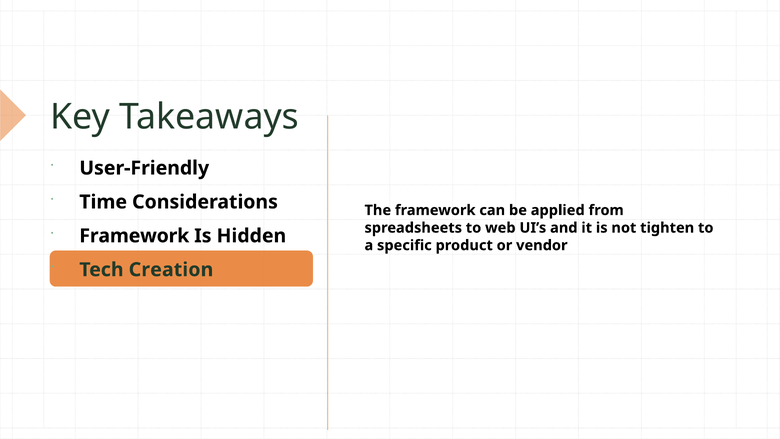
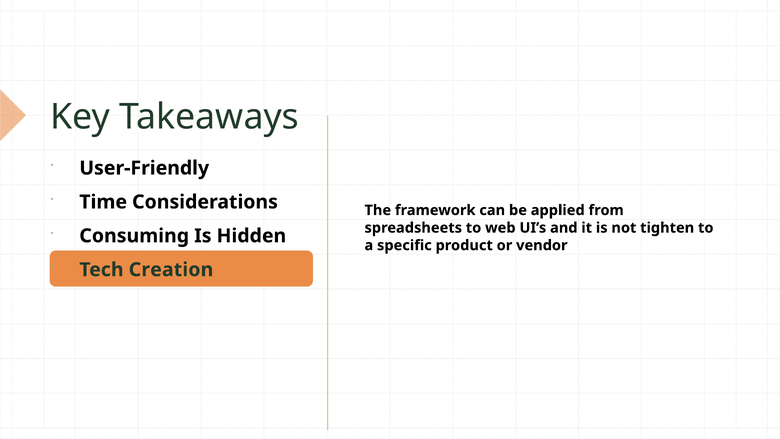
Framework at (134, 236): Framework -> Consuming
